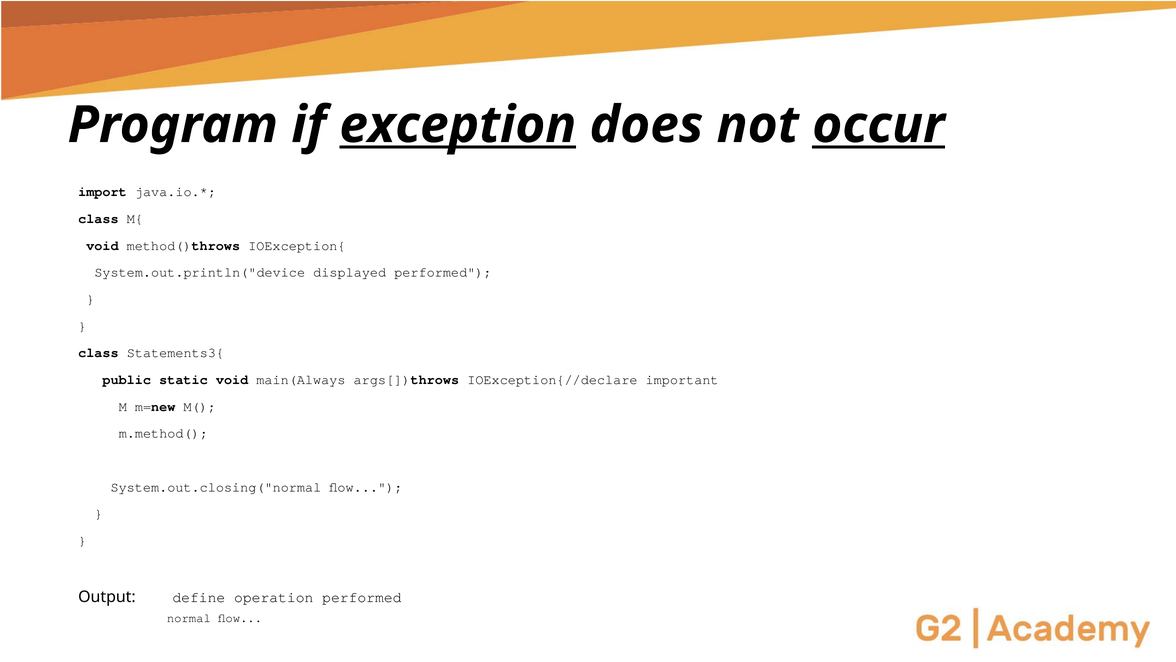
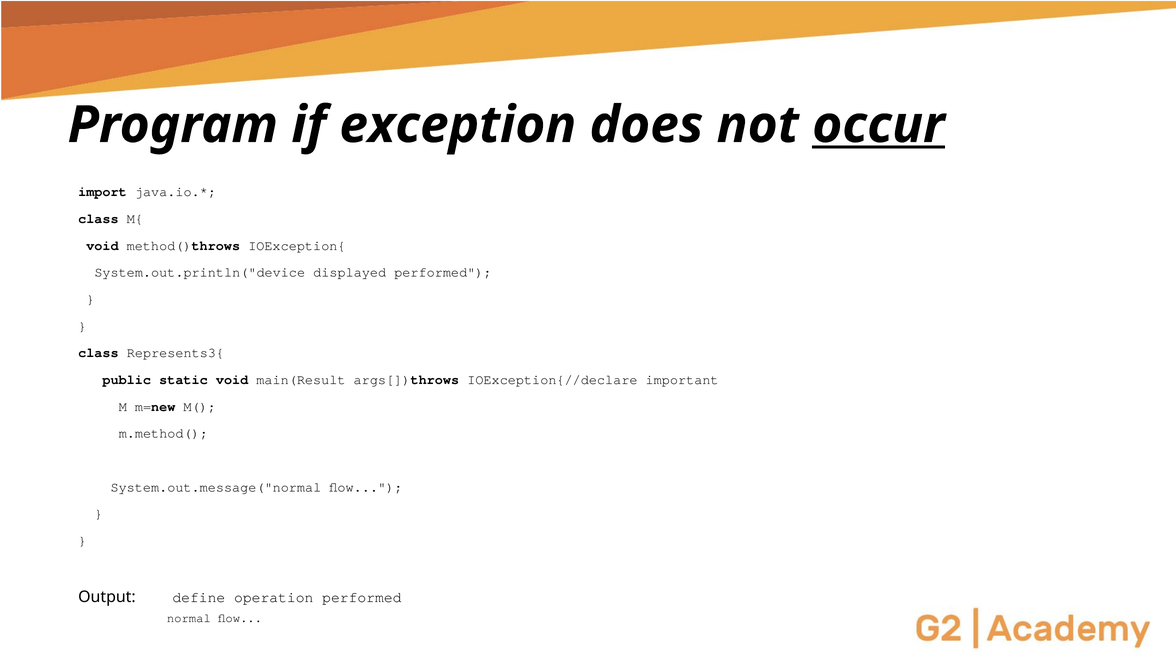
exception underline: present -> none
Statements3{: Statements3{ -> Represents3{
main(Always: main(Always -> main(Result
System.out.closing("normal: System.out.closing("normal -> System.out.message("normal
